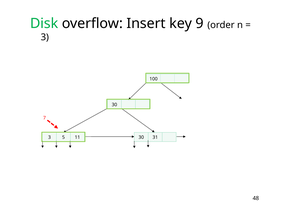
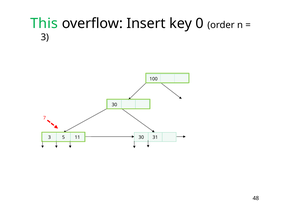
Disk: Disk -> This
9: 9 -> 0
